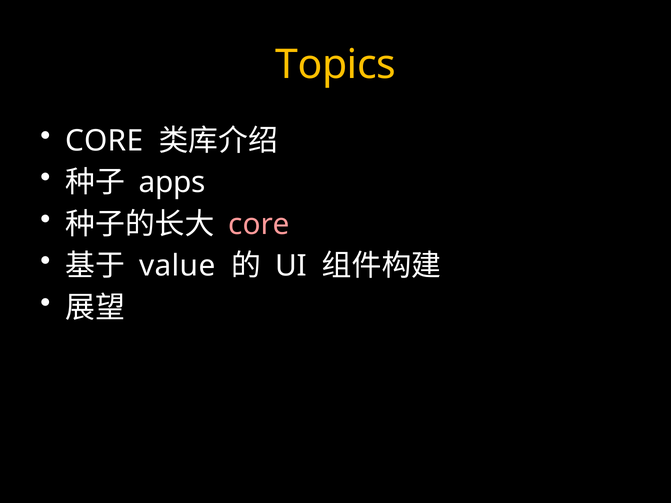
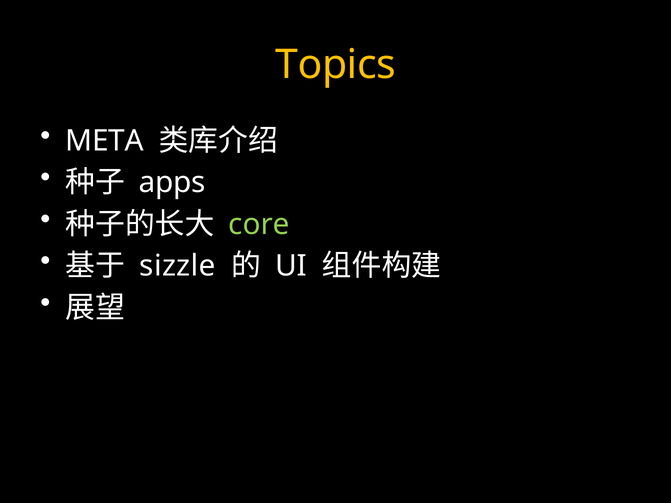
CORE at (104, 141): CORE -> META
core at (259, 224) colour: pink -> light green
value: value -> sizzle
